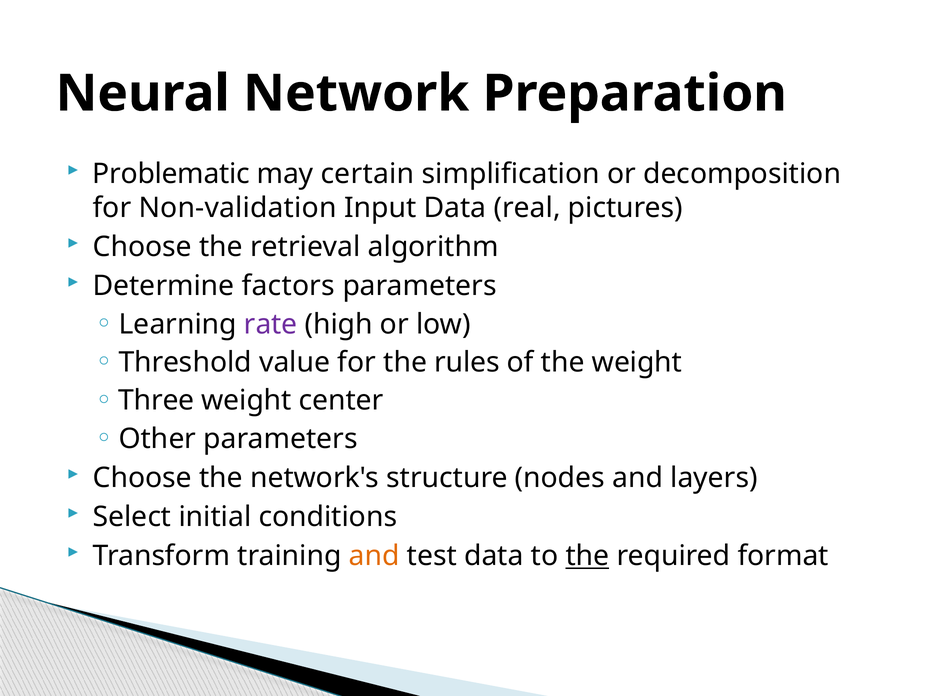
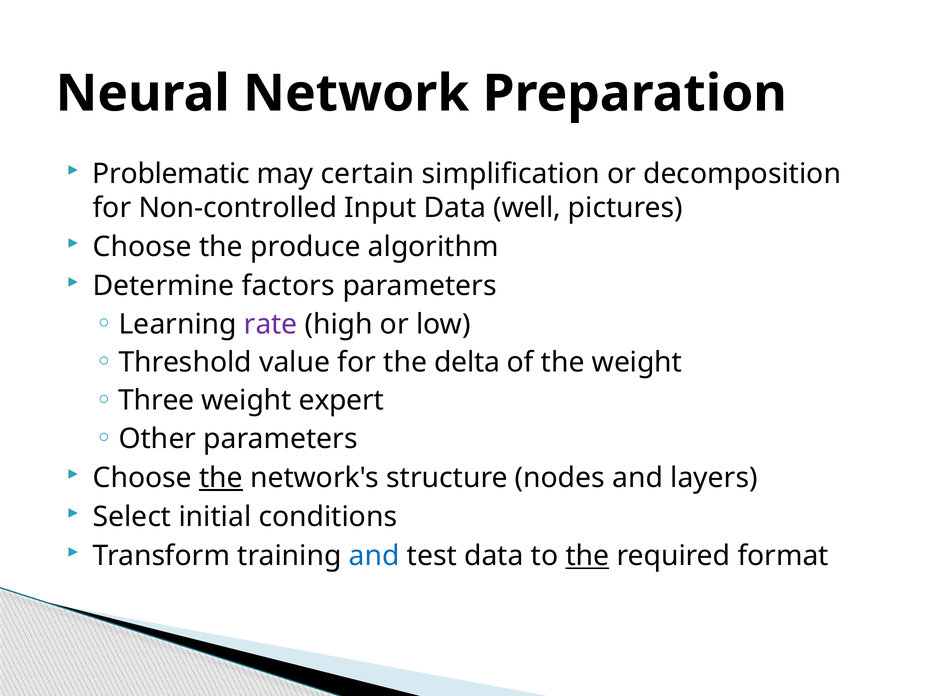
Non-validation: Non-validation -> Non-controlled
real: real -> well
retrieval: retrieval -> produce
rules: rules -> delta
center: center -> expert
the at (221, 478) underline: none -> present
and at (374, 556) colour: orange -> blue
